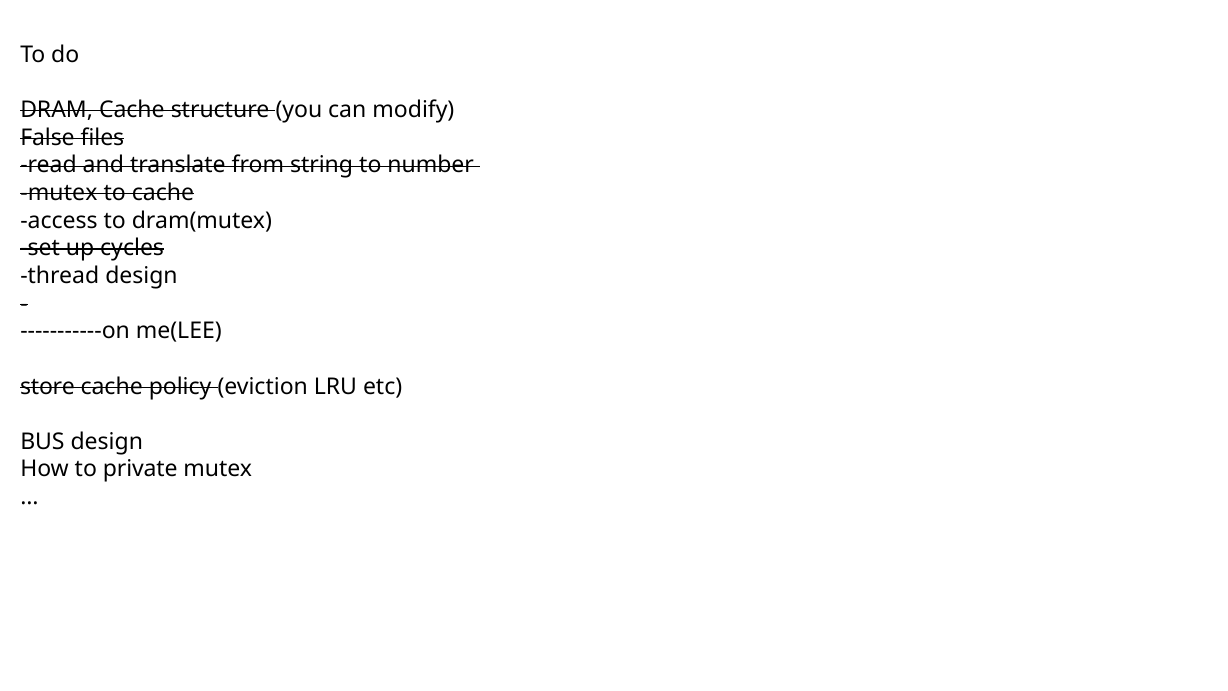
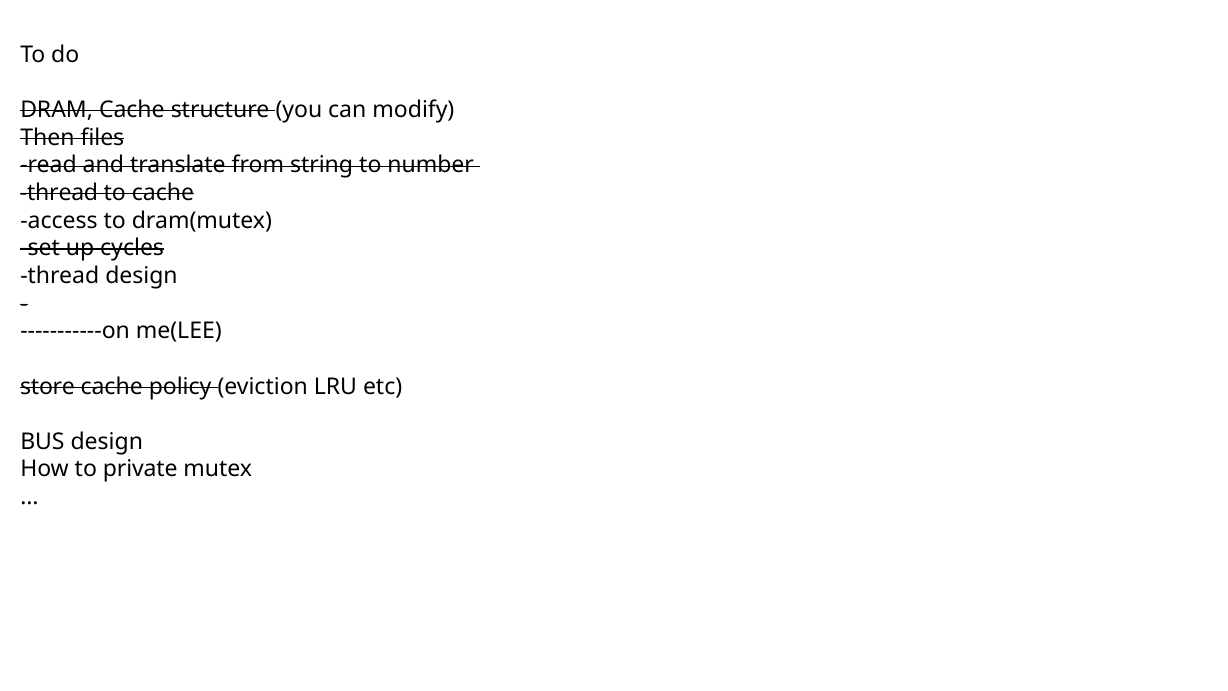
False: False -> Then
mutex at (59, 193): mutex -> thread
